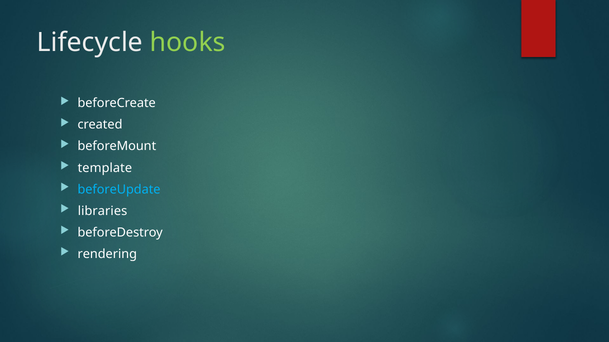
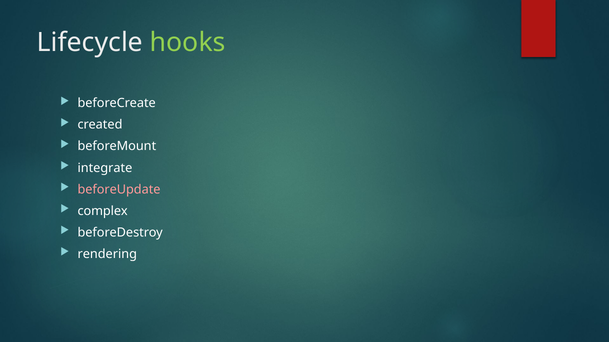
template: template -> integrate
beforeUpdate colour: light blue -> pink
libraries: libraries -> complex
